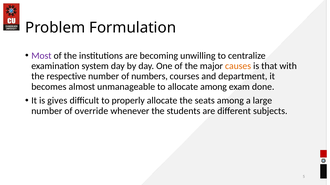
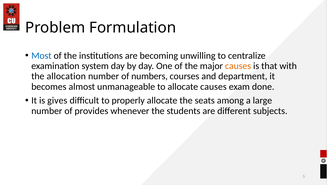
Most colour: purple -> blue
respective: respective -> allocation
allocate among: among -> causes
override: override -> provides
